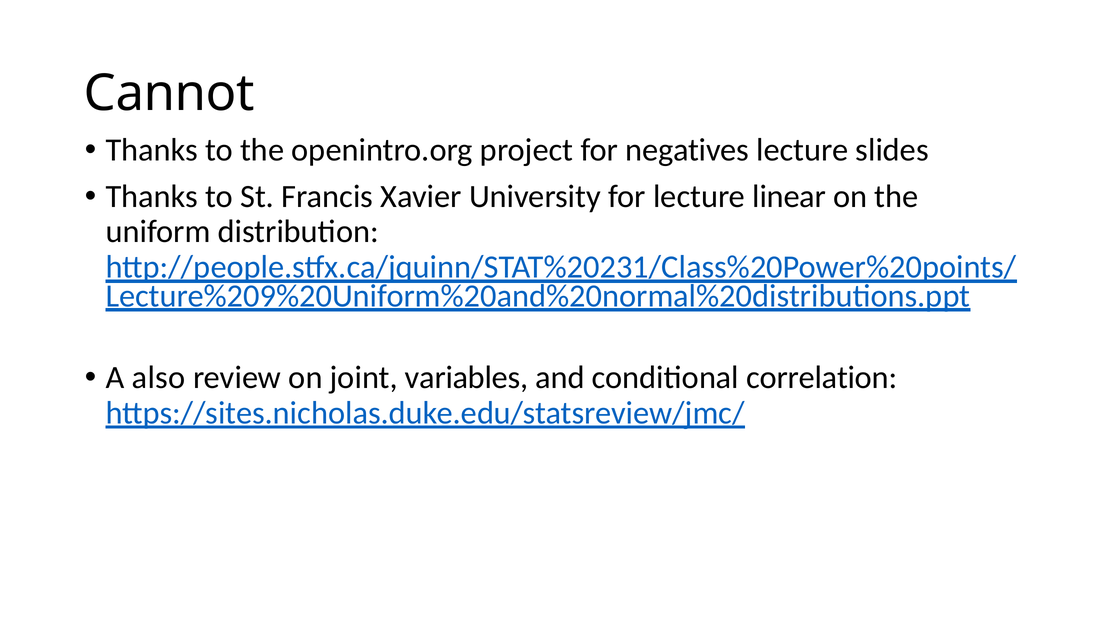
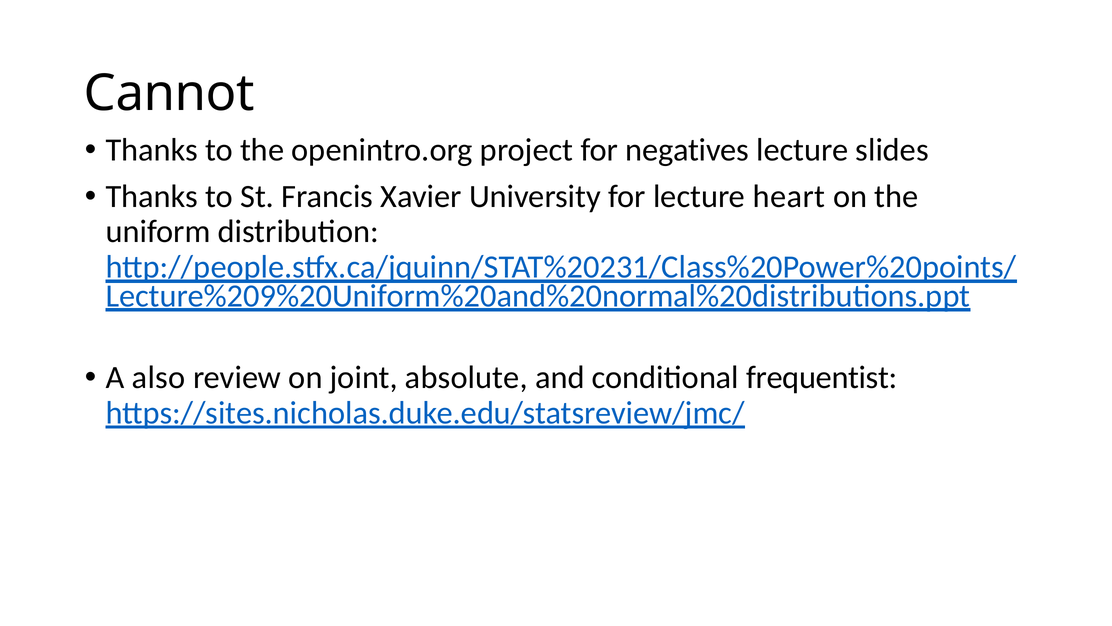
linear: linear -> heart
variables: variables -> absolute
correlation: correlation -> frequentist
